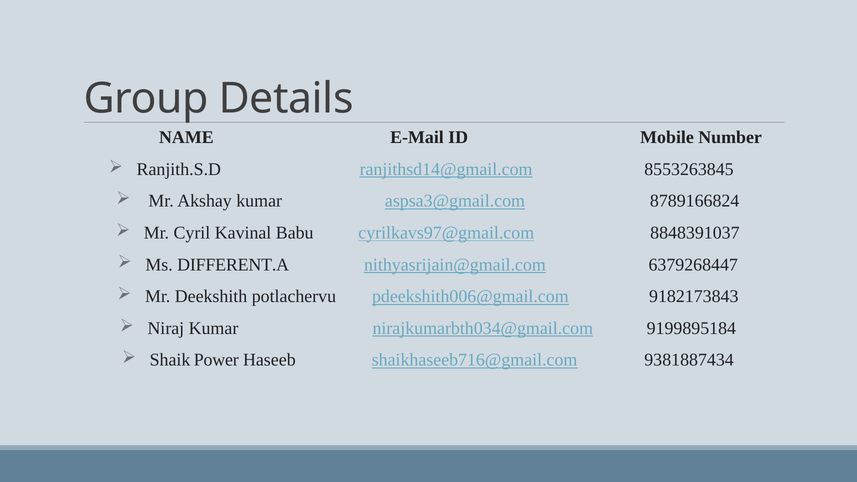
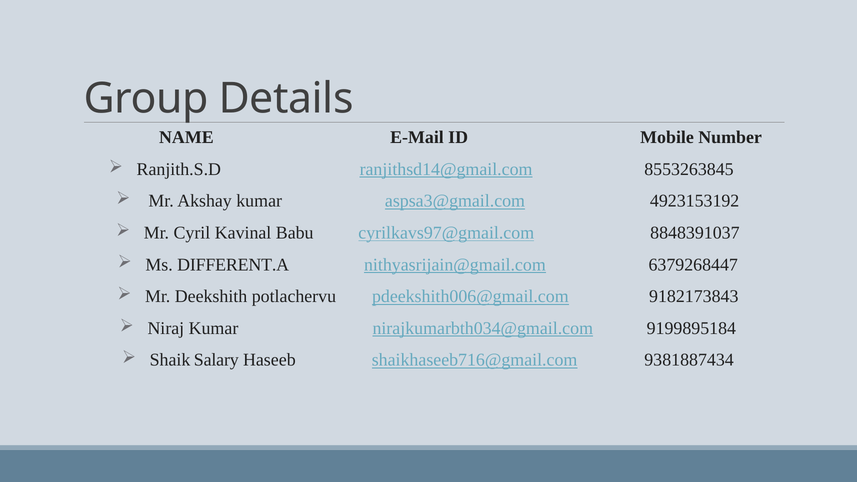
8789166824: 8789166824 -> 4923153192
Power: Power -> Salary
